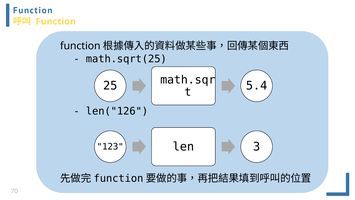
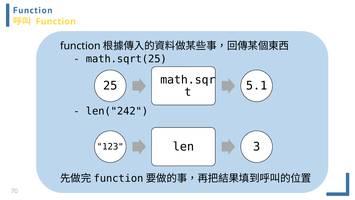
5.4: 5.4 -> 5.1
len("126: len("126 -> len("242
